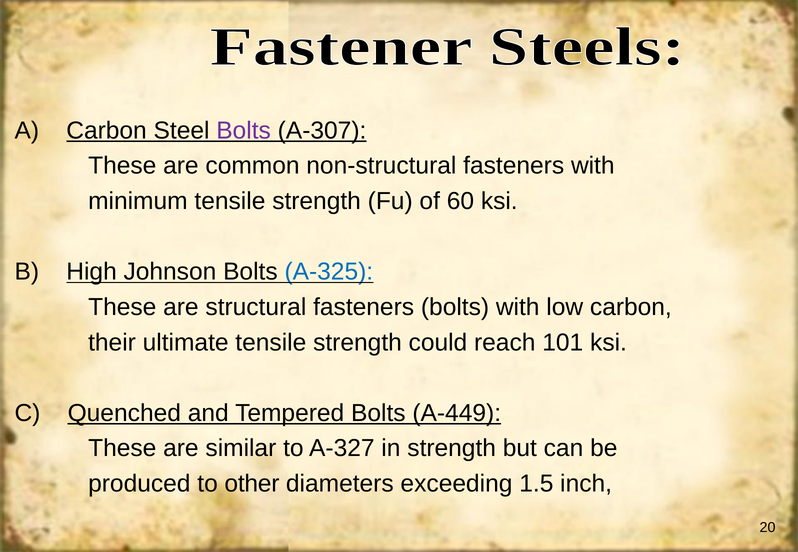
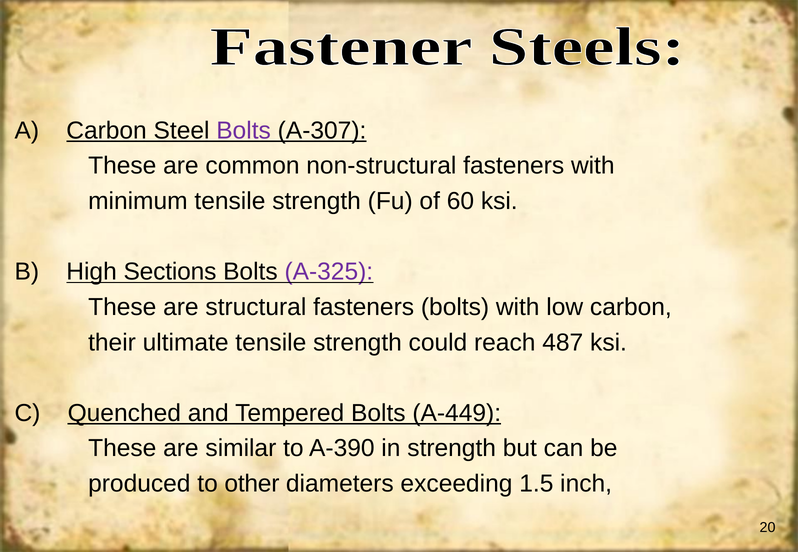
Johnson: Johnson -> Sections
A-325 colour: blue -> purple
101: 101 -> 487
A-327: A-327 -> A-390
